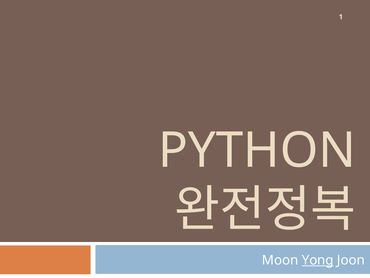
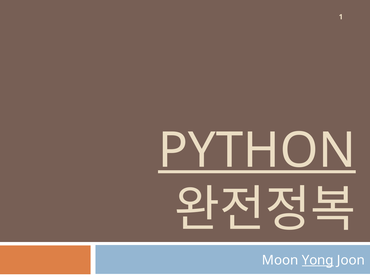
PYTHON underline: none -> present
